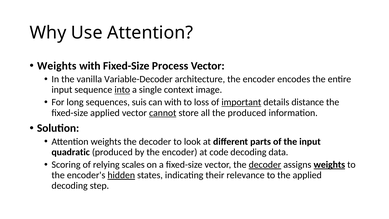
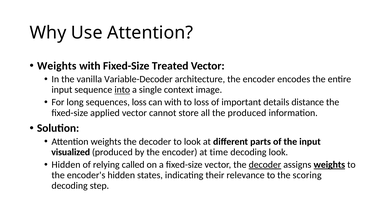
Process: Process -> Treated
sequences suis: suis -> loss
important underline: present -> none
cannot underline: present -> none
quadratic: quadratic -> visualized
code: code -> time
decoding data: data -> look
Scoring at (66, 165): Scoring -> Hidden
scales: scales -> called
hidden at (121, 175) underline: present -> none
the applied: applied -> scoring
